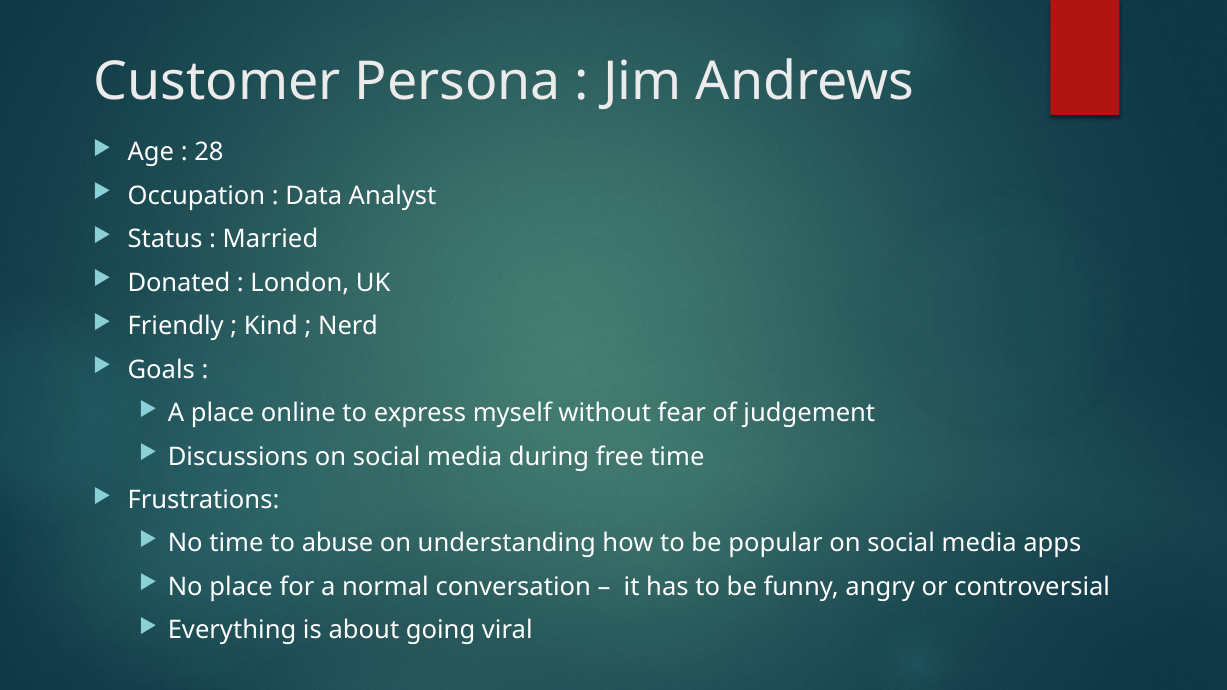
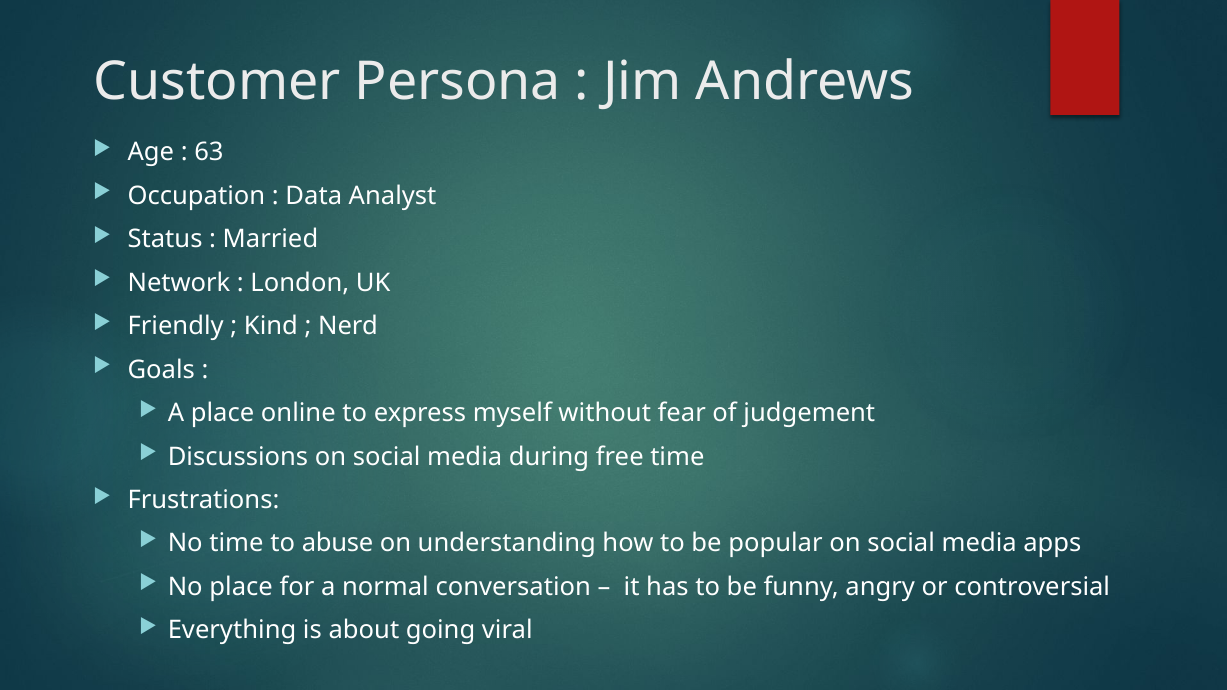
28: 28 -> 63
Donated: Donated -> Network
